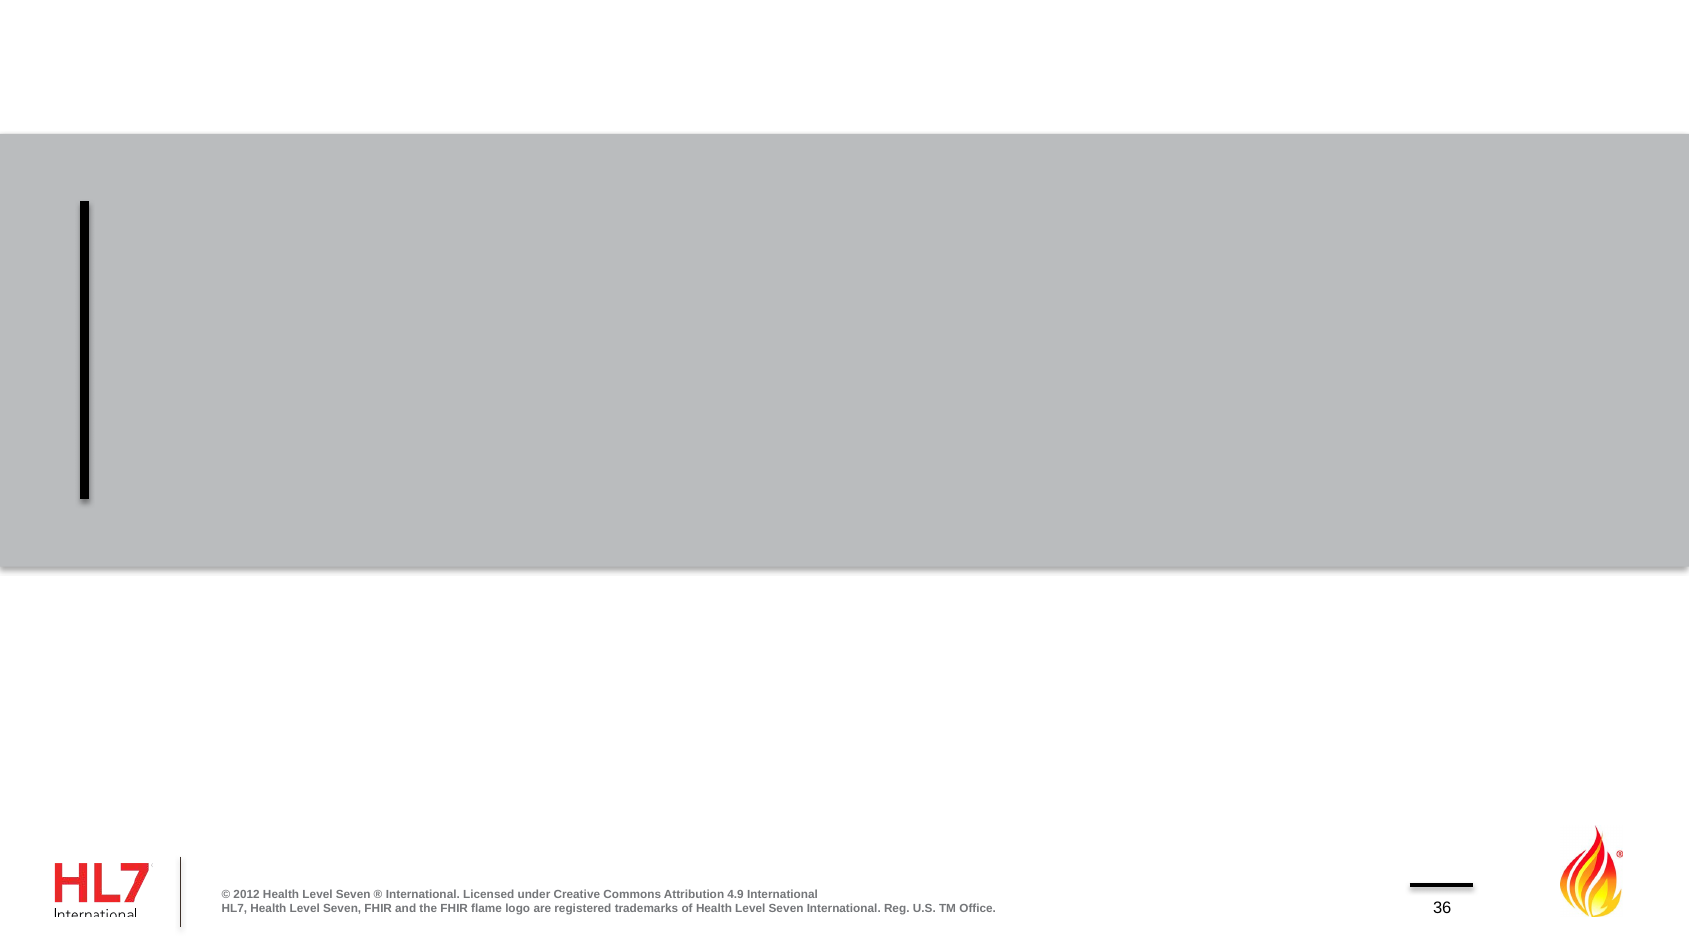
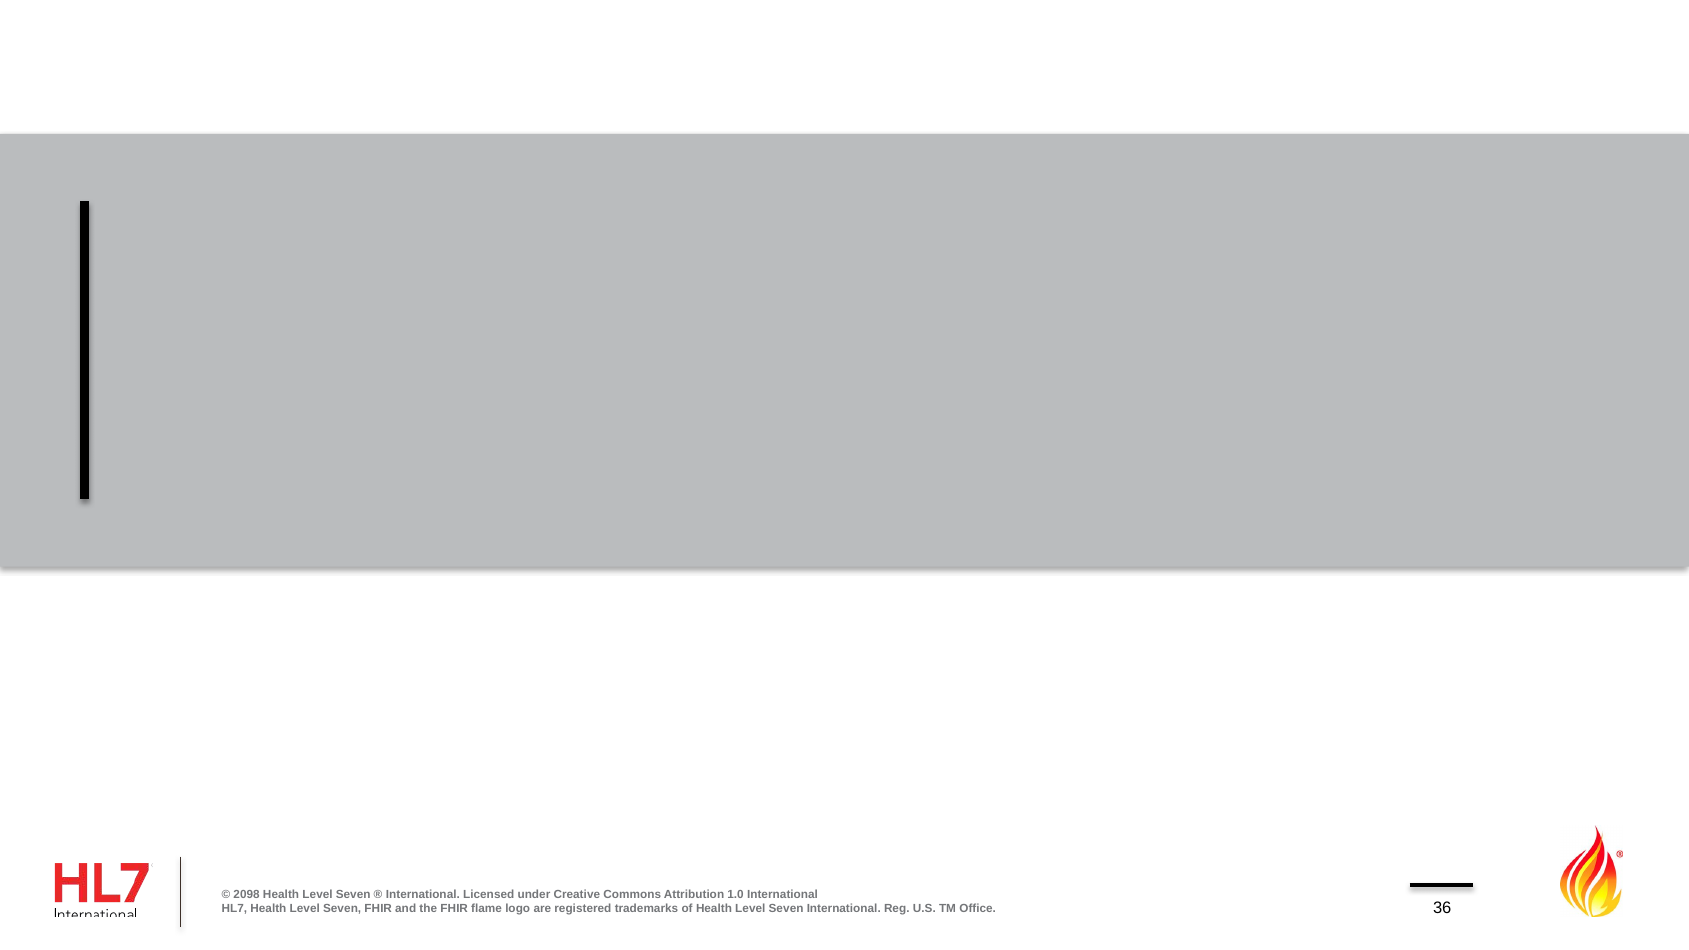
2012: 2012 -> 2098
4.9: 4.9 -> 1.0
